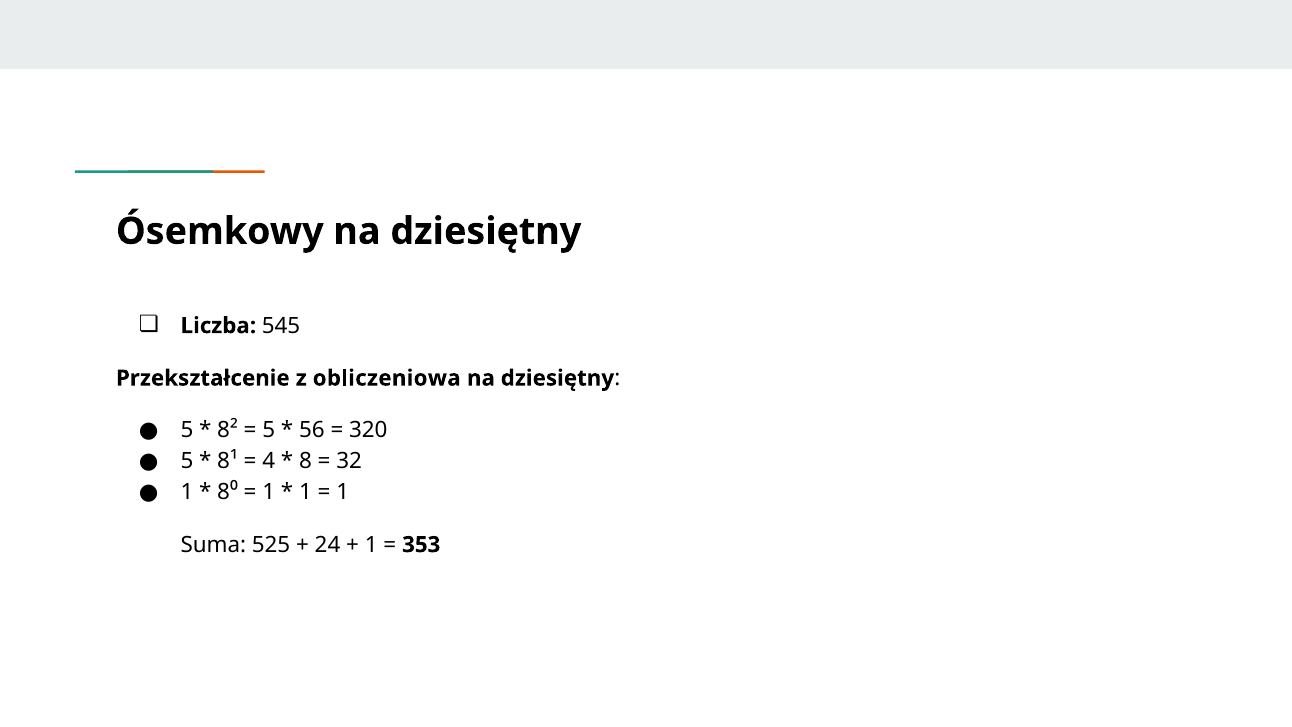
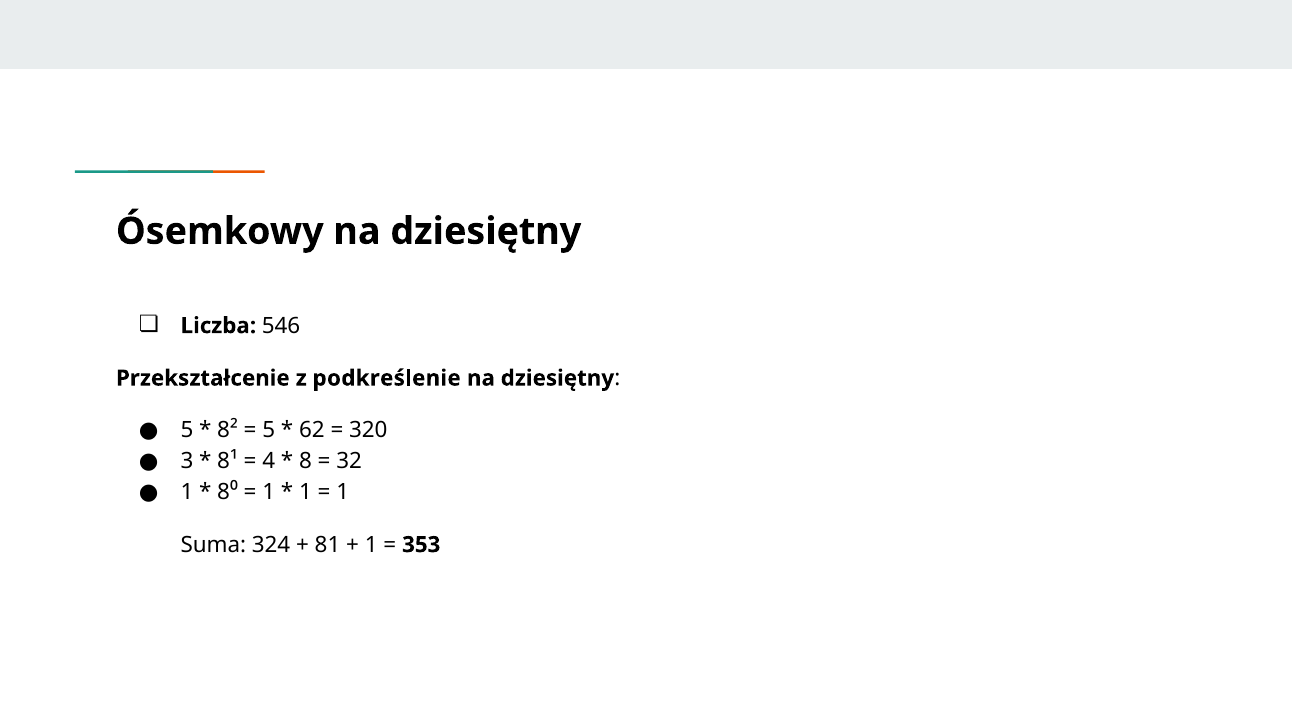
545: 545 -> 546
obliczeniowa: obliczeniowa -> podkreślenie
56: 56 -> 62
5 at (187, 461): 5 -> 3
525: 525 -> 324
24: 24 -> 81
